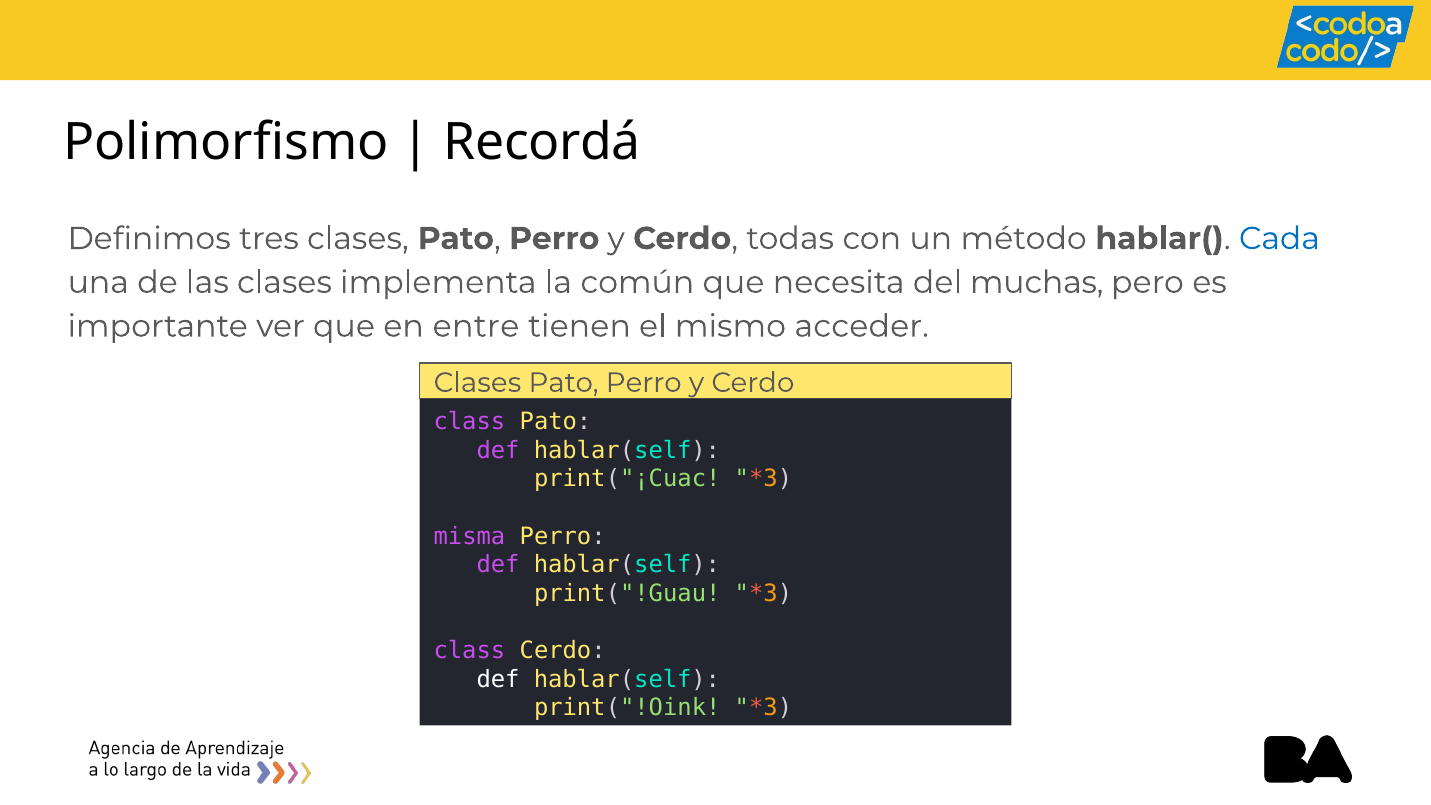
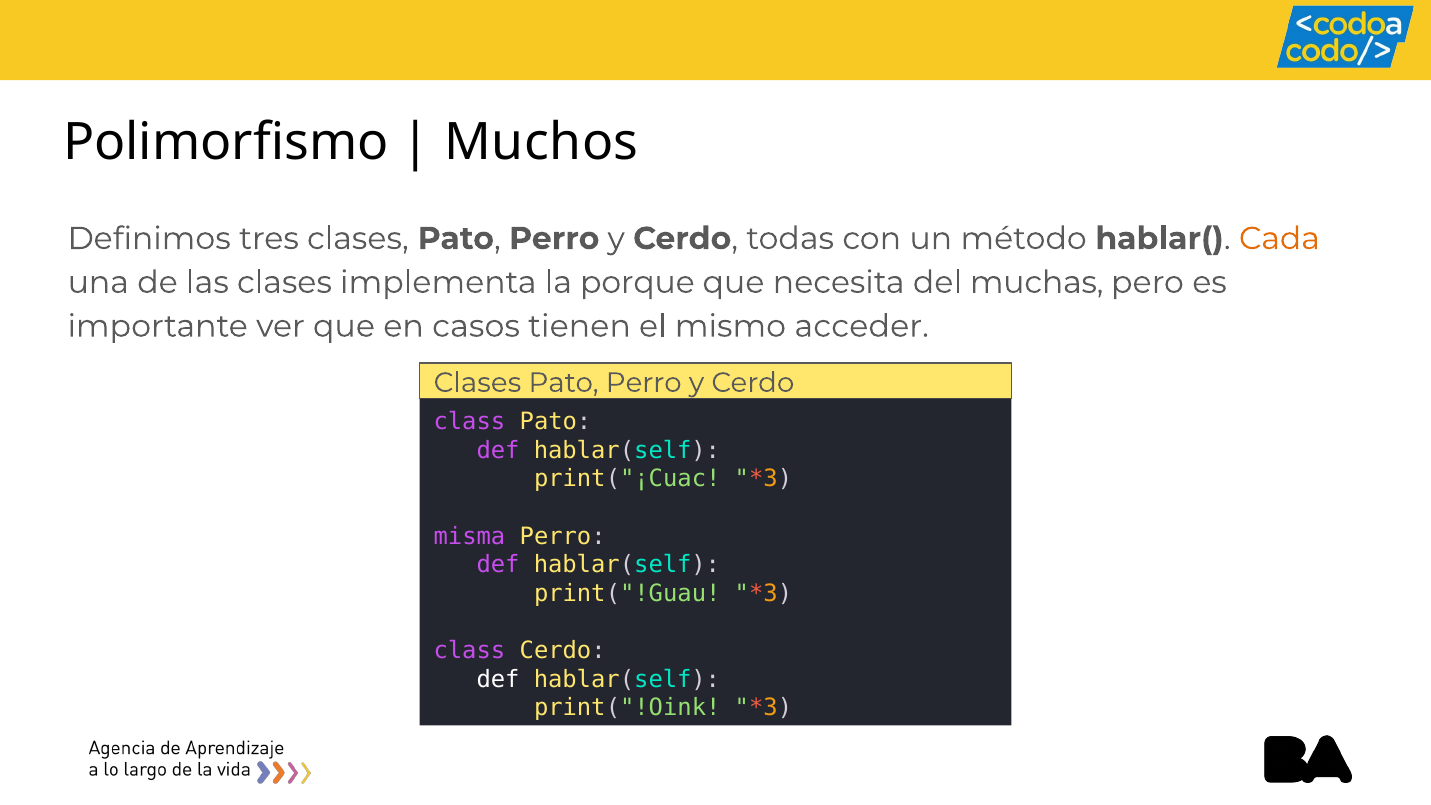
Recordá: Recordá -> Muchos
Cada colour: blue -> orange
común: común -> porque
entre: entre -> casos
